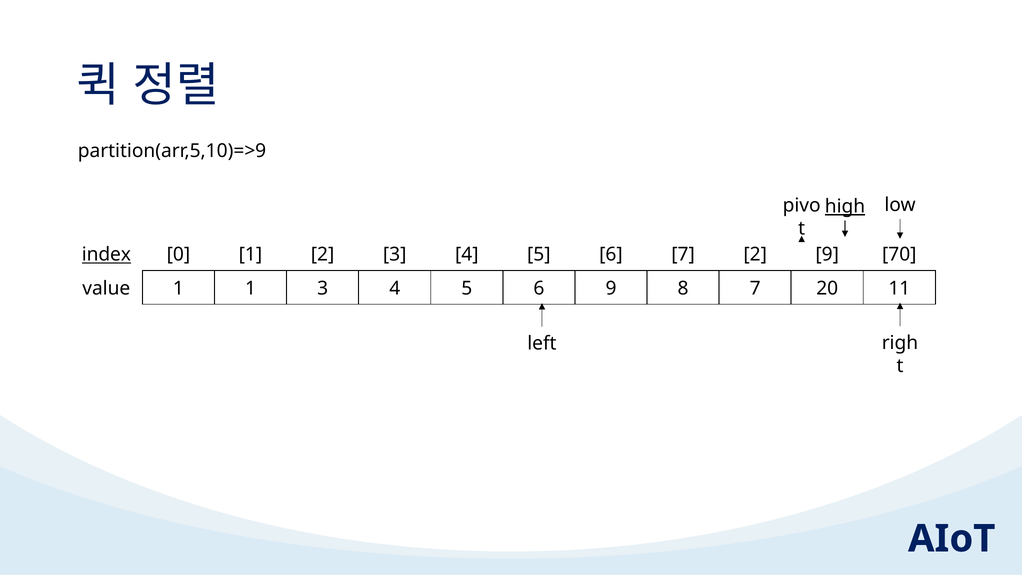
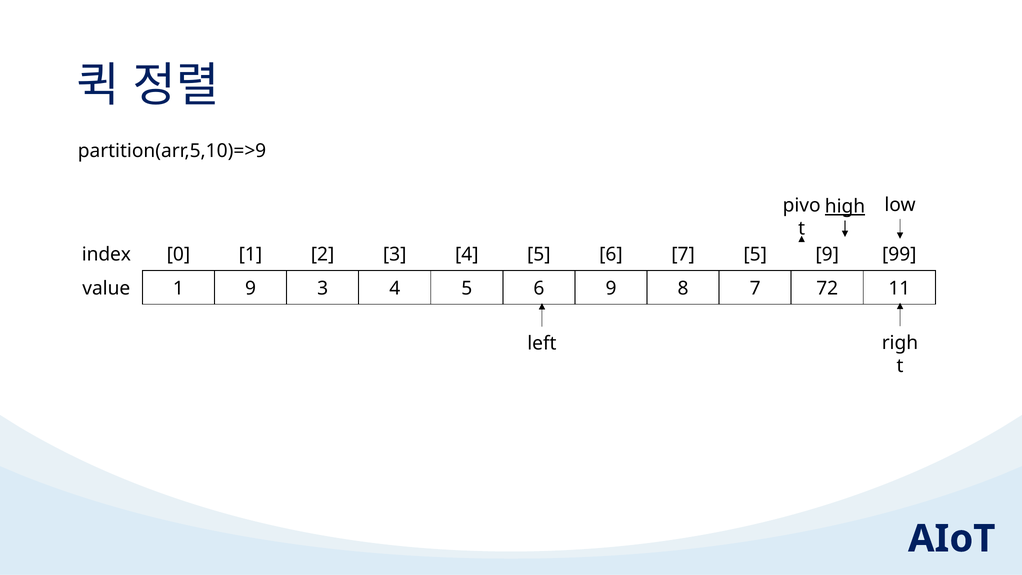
index underline: present -> none
7 2: 2 -> 5
70: 70 -> 99
1 1: 1 -> 9
20: 20 -> 72
